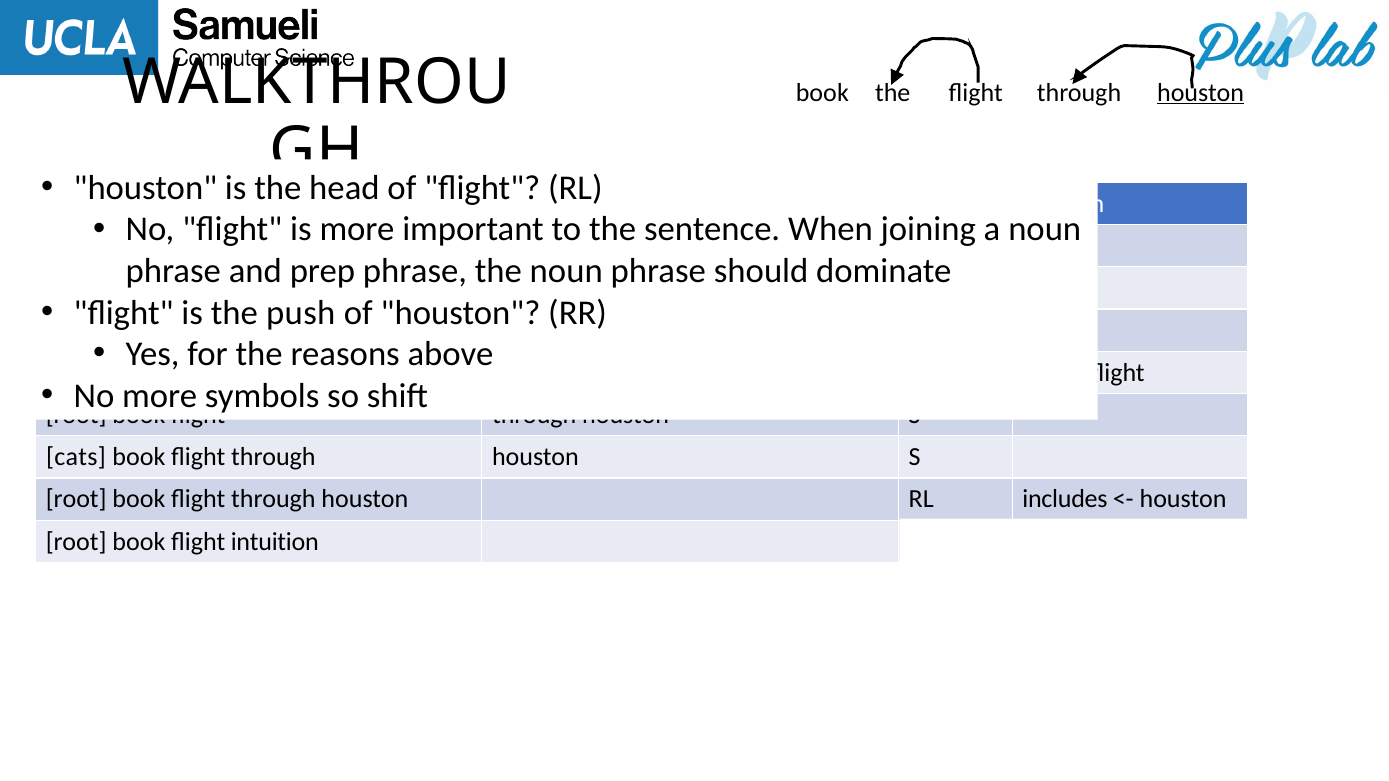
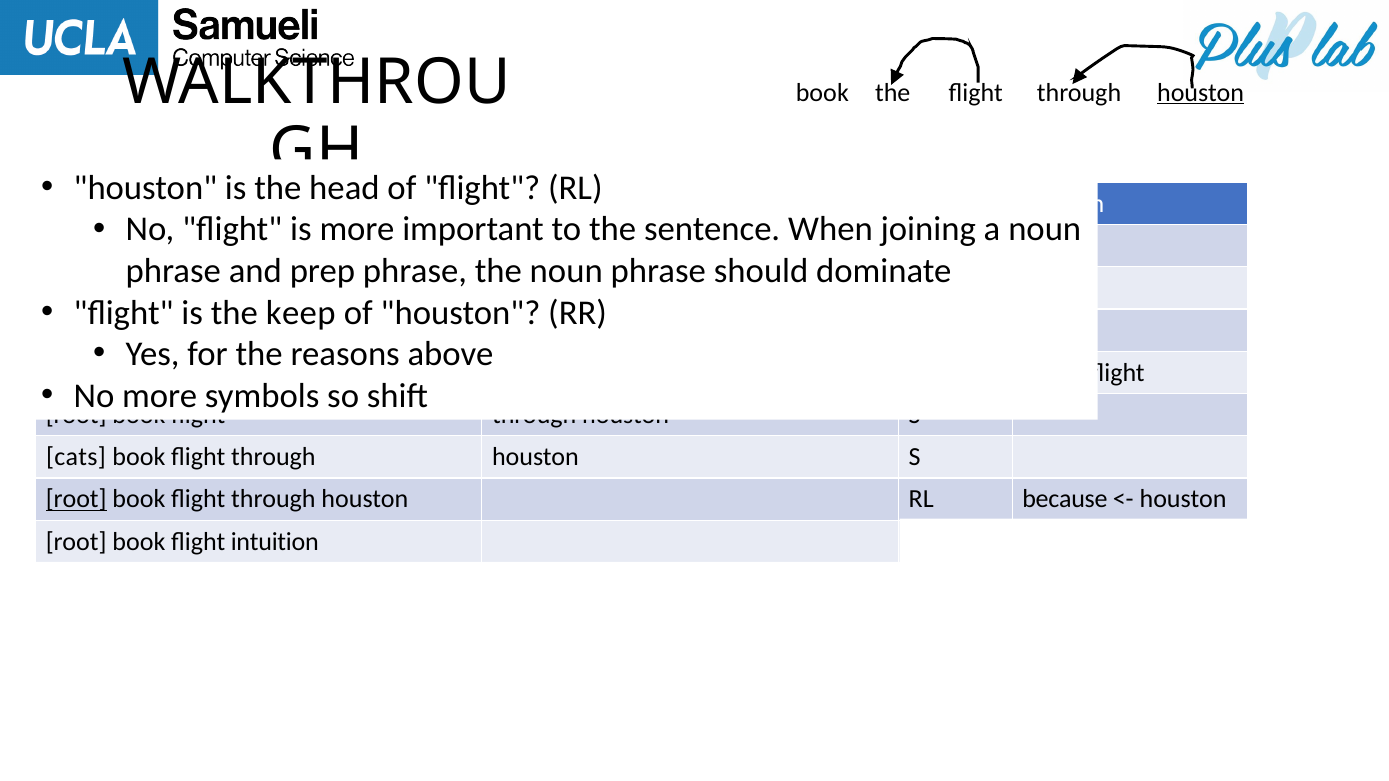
push: push -> keep
root at (76, 500) underline: none -> present
includes: includes -> because
